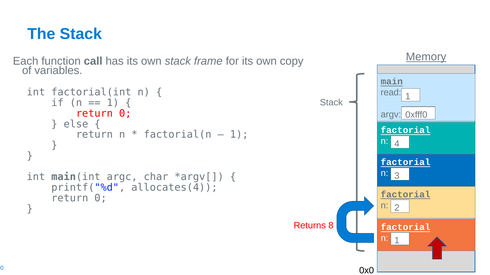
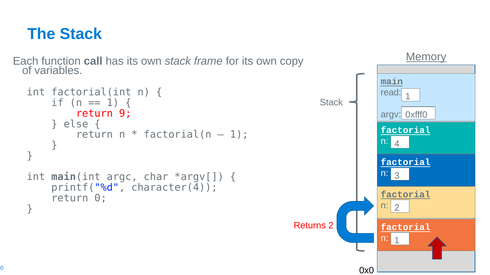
0 at (125, 114): 0 -> 9
allocates(4: allocates(4 -> character(4
Returns 8: 8 -> 2
